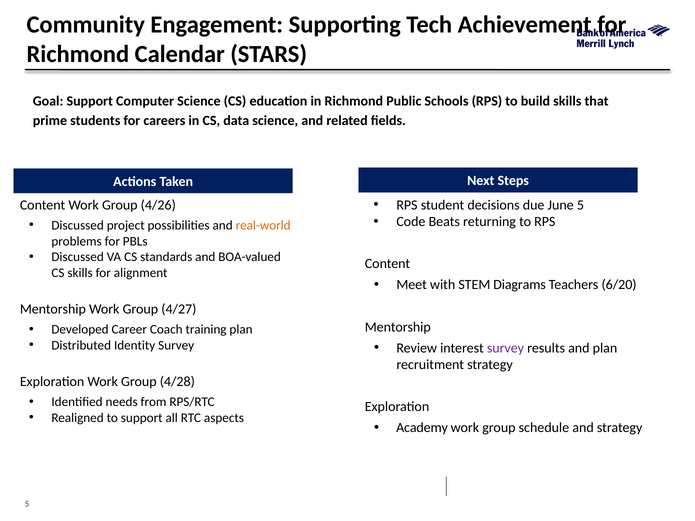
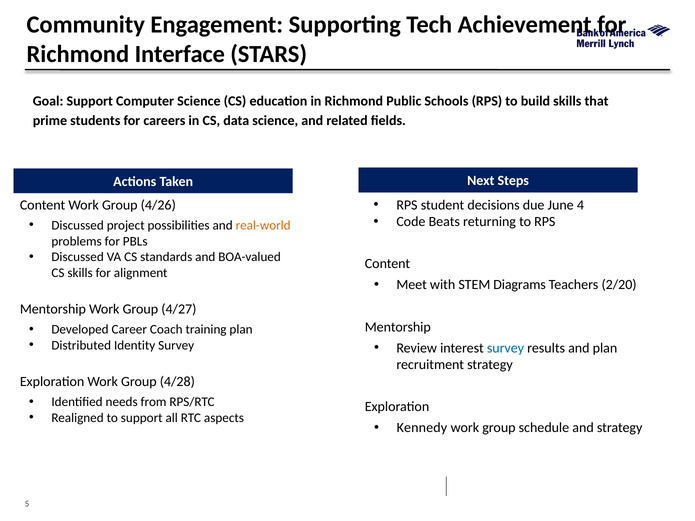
Calendar: Calendar -> Interface
June 5: 5 -> 4
6/20: 6/20 -> 2/20
survey at (505, 348) colour: purple -> blue
Academy: Academy -> Kennedy
